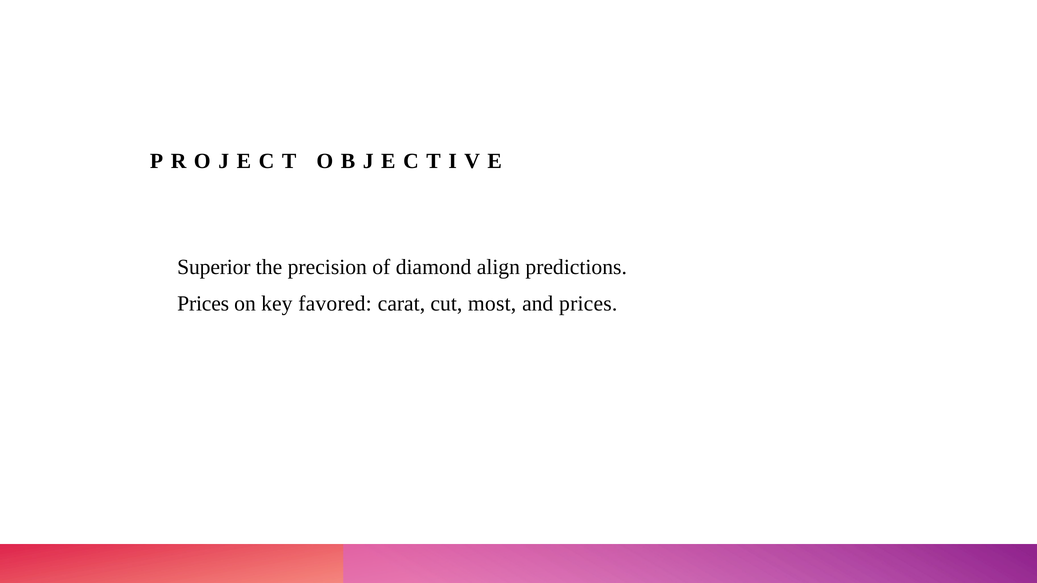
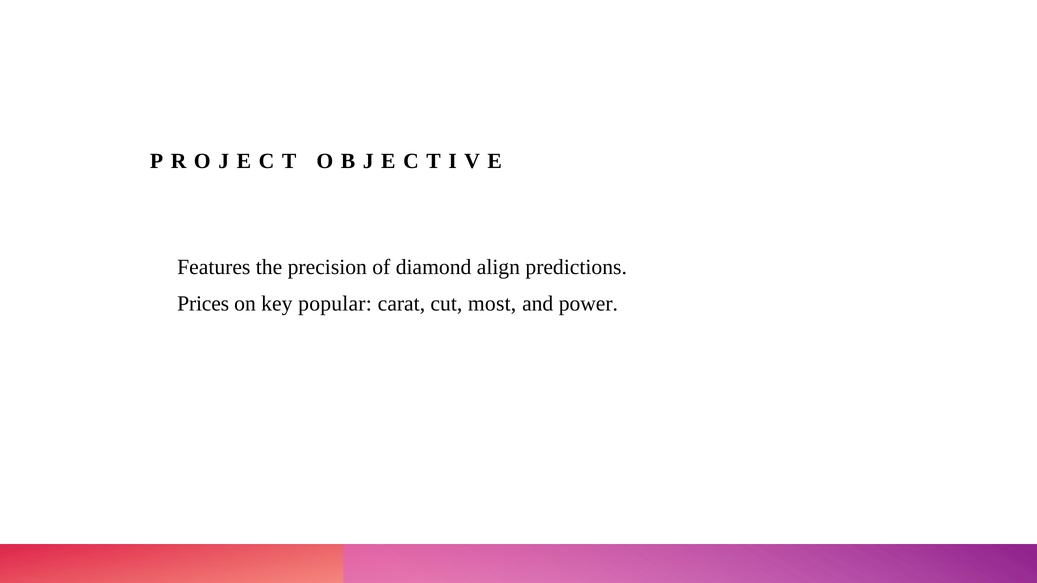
Superior: Superior -> Features
favored: favored -> popular
and prices: prices -> power
